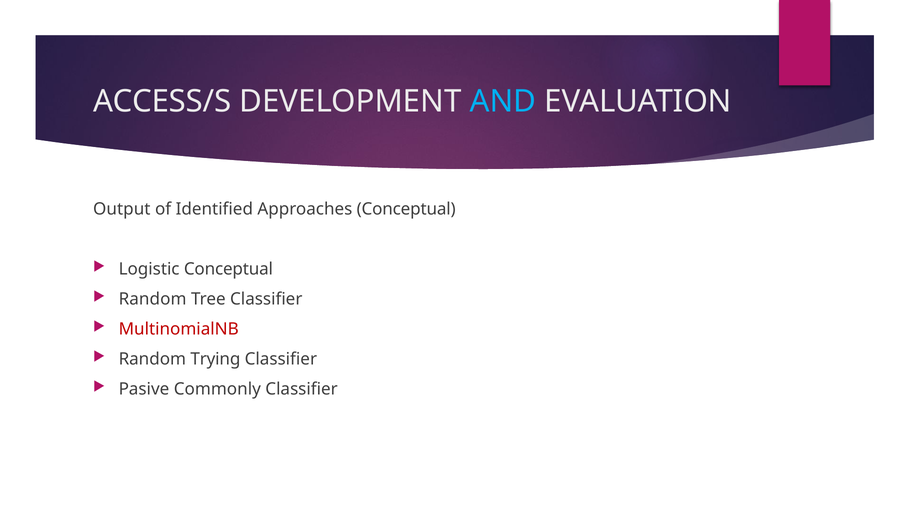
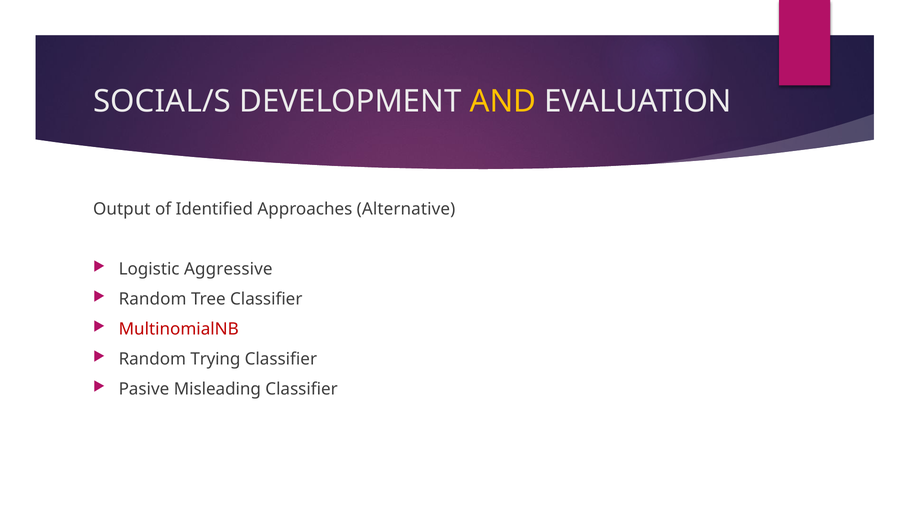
ACCESS/S: ACCESS/S -> SOCIAL/S
AND colour: light blue -> yellow
Approaches Conceptual: Conceptual -> Alternative
Logistic Conceptual: Conceptual -> Aggressive
Commonly: Commonly -> Misleading
